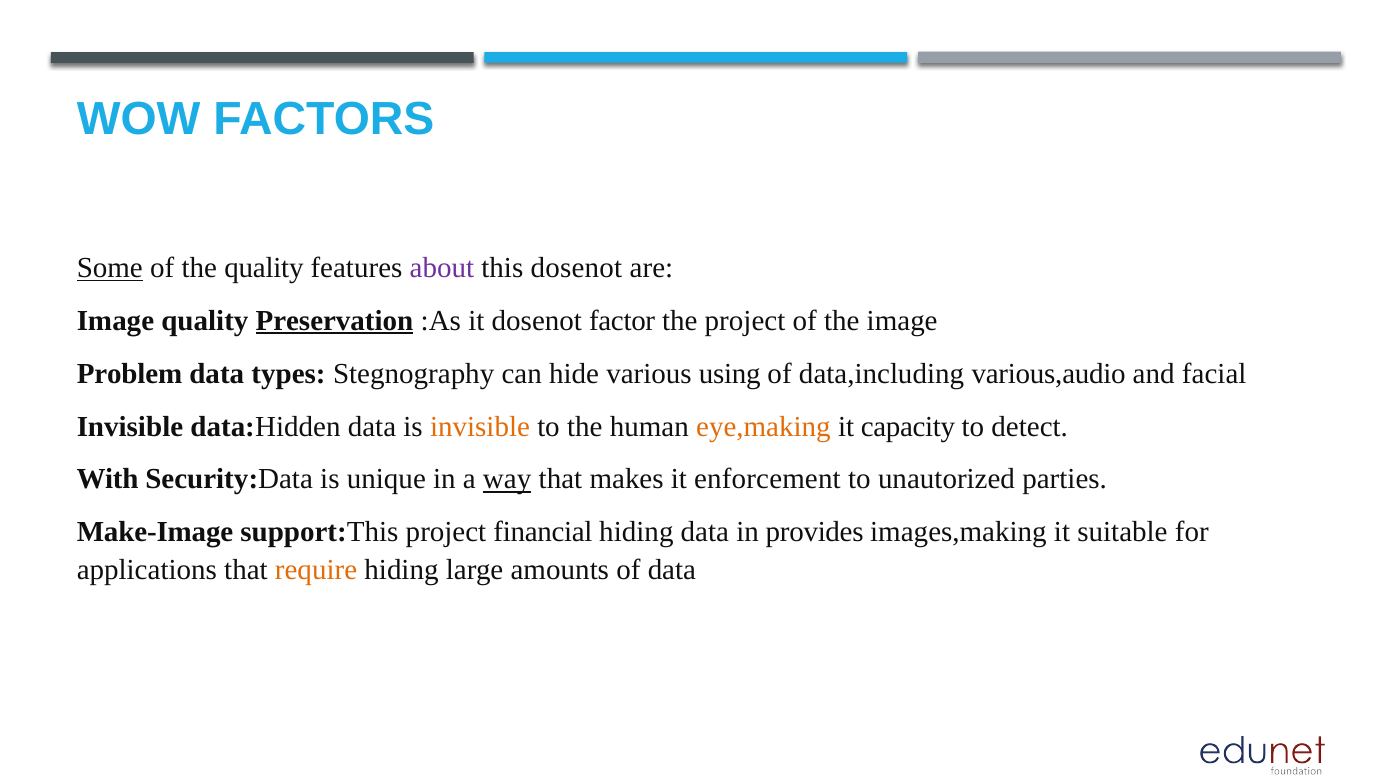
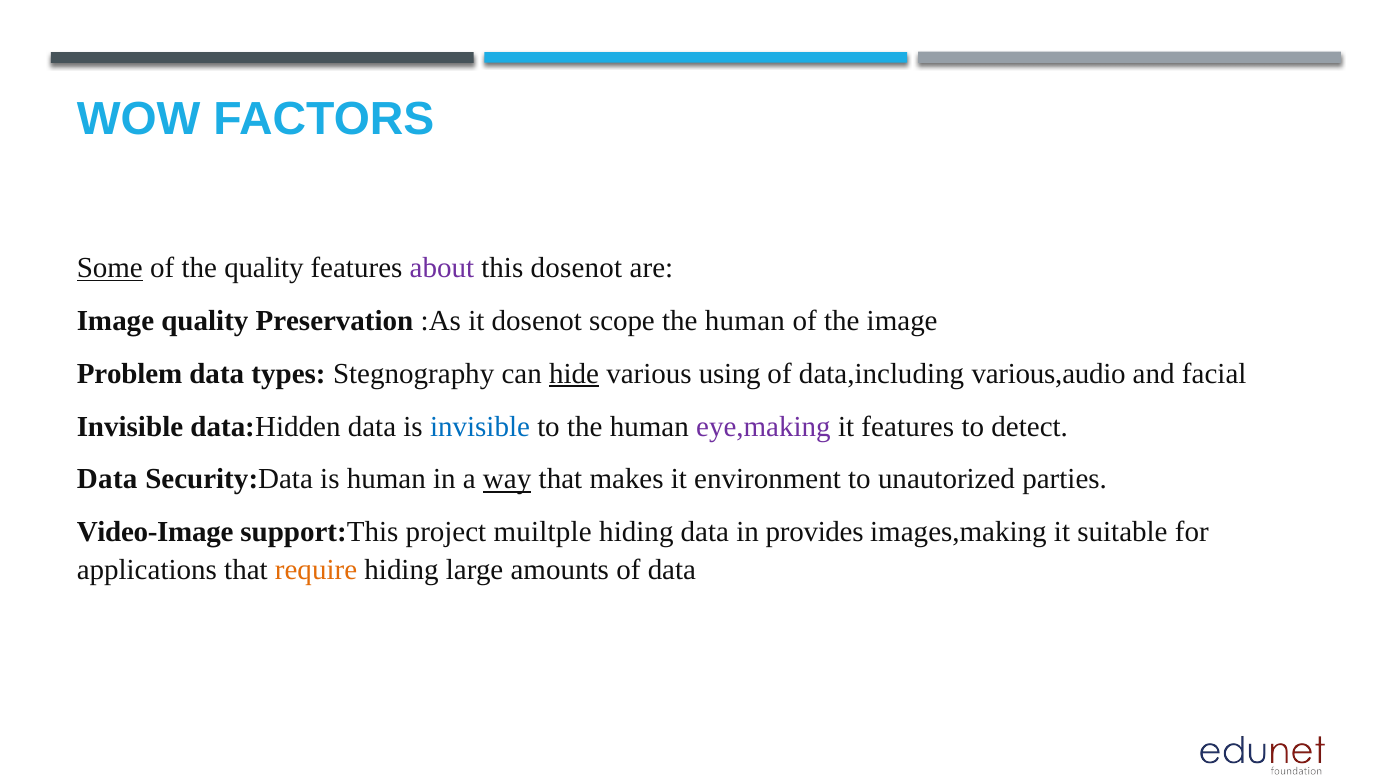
Preservation underline: present -> none
factor: factor -> scope
project at (745, 321): project -> human
hide underline: none -> present
invisible at (480, 426) colour: orange -> blue
eye,making colour: orange -> purple
it capacity: capacity -> features
With at (108, 479): With -> Data
is unique: unique -> human
enforcement: enforcement -> environment
Make-Image: Make-Image -> Video-Image
financial: financial -> muiltple
